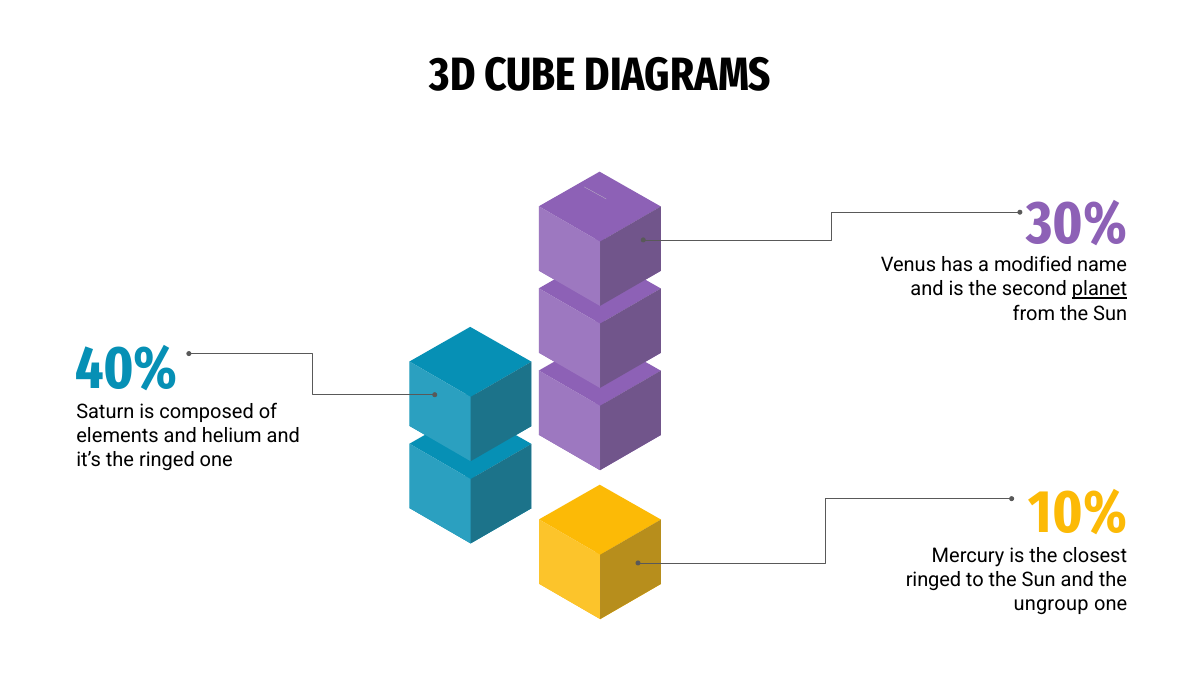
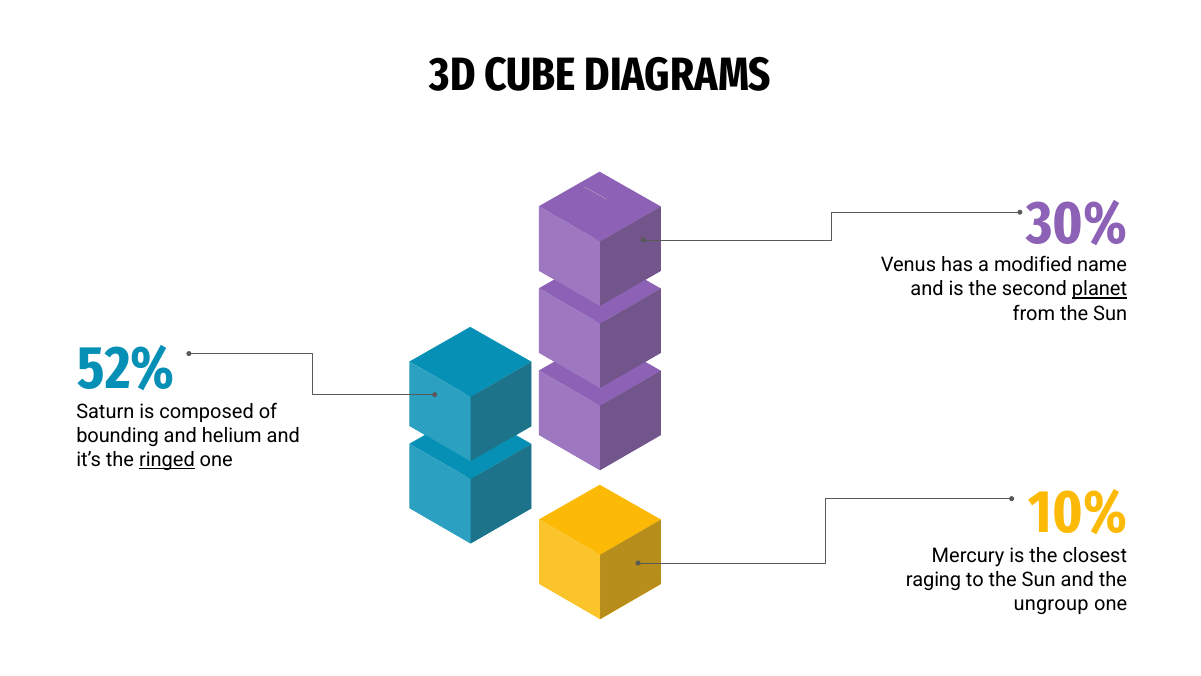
40%: 40% -> 52%
elements: elements -> bounding
ringed at (167, 460) underline: none -> present
ringed at (933, 579): ringed -> raging
